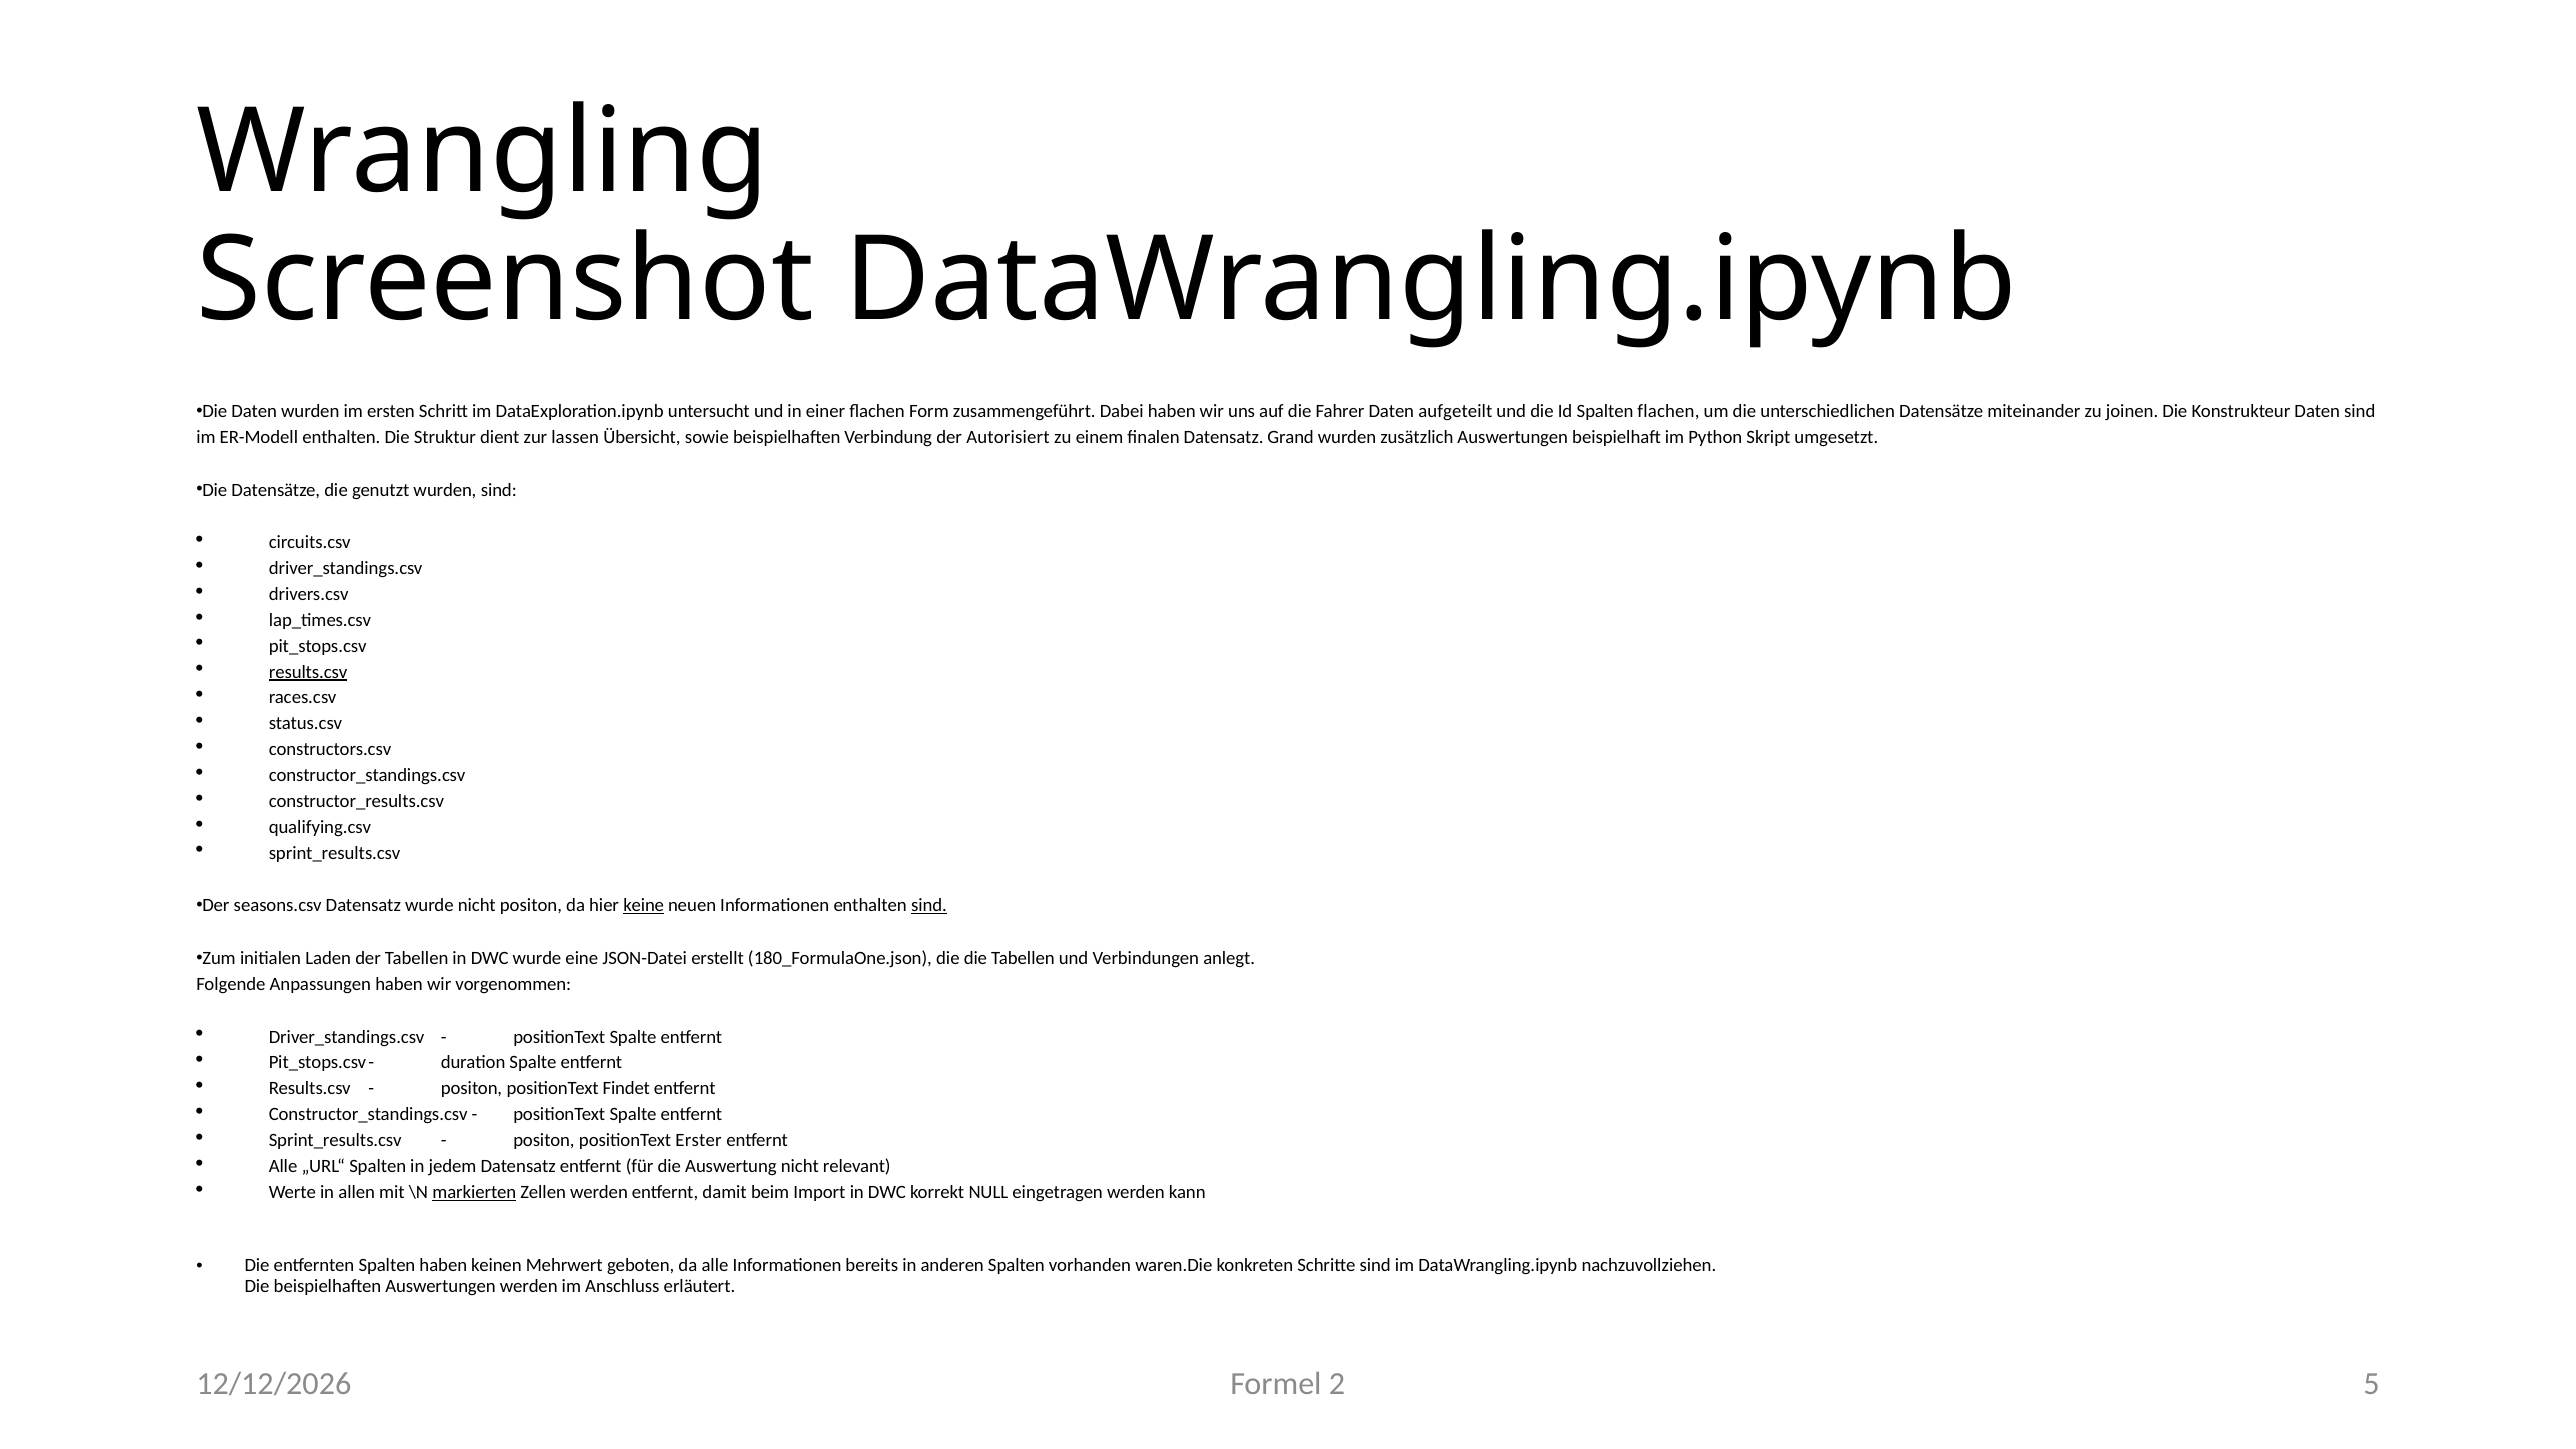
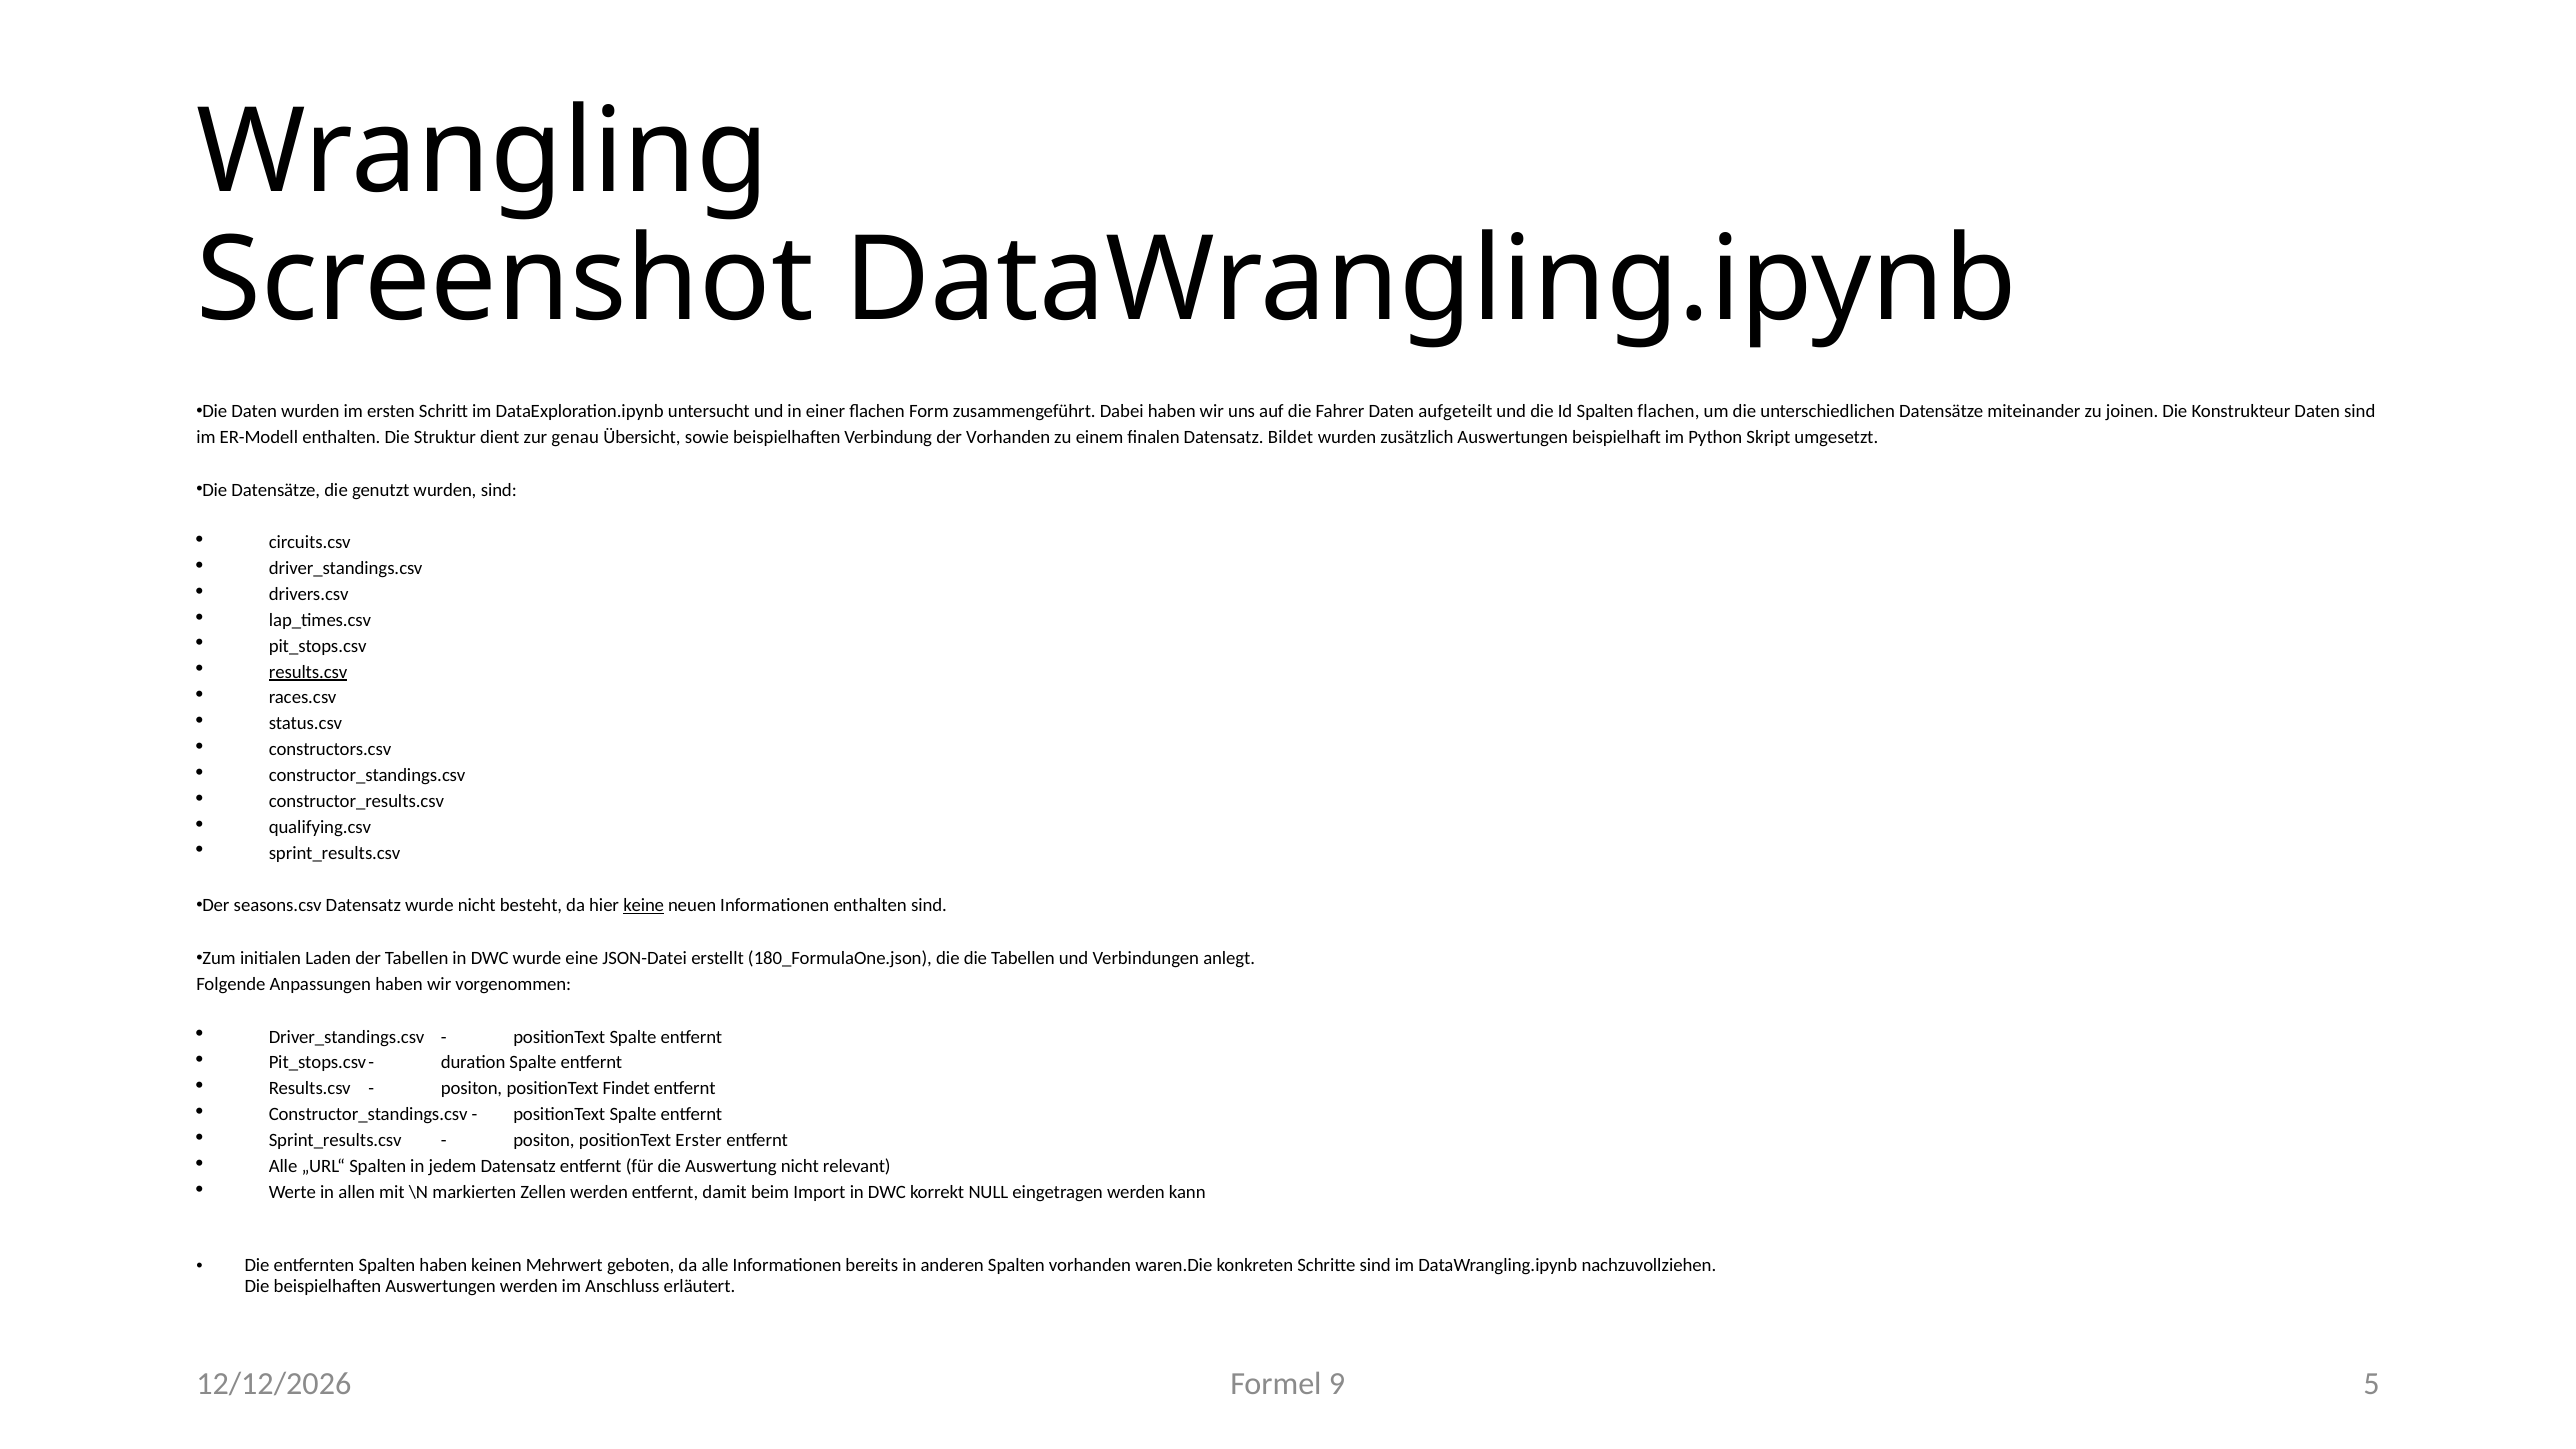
lassen: lassen -> genau
der Autorisiert: Autorisiert -> Vorhanden
Grand: Grand -> Bildet
nicht positon: positon -> besteht
sind at (929, 906) underline: present -> none
markierten underline: present -> none
2: 2 -> 9
